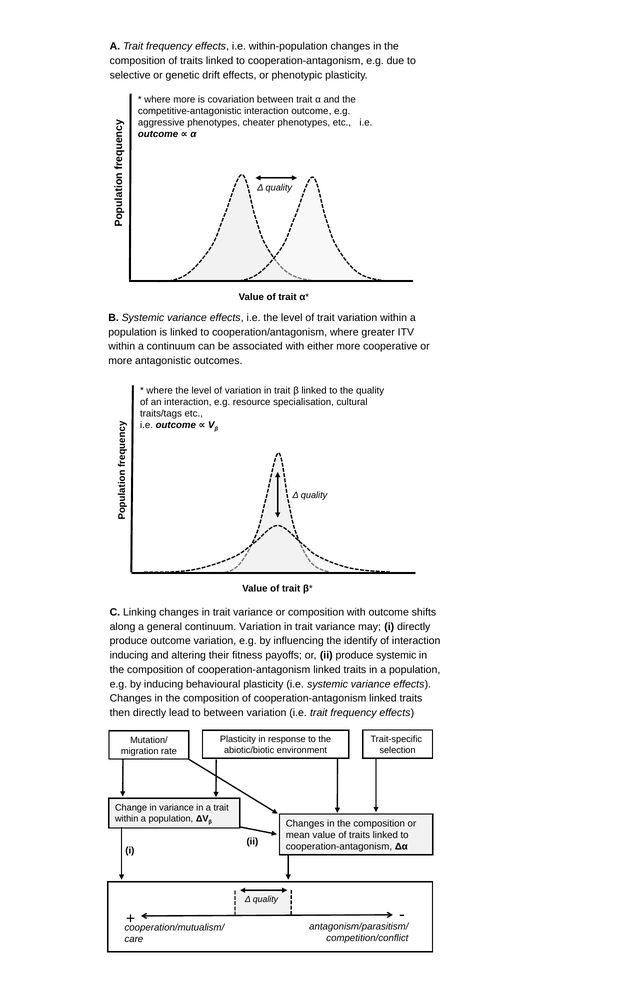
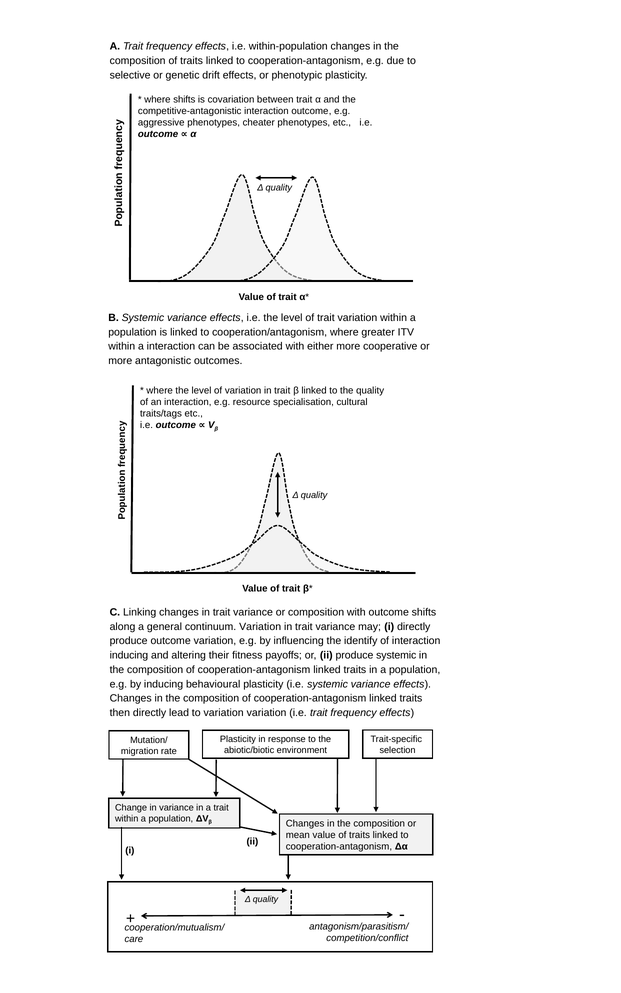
where more: more -> shifts
a continuum: continuum -> interaction
to between: between -> variation
